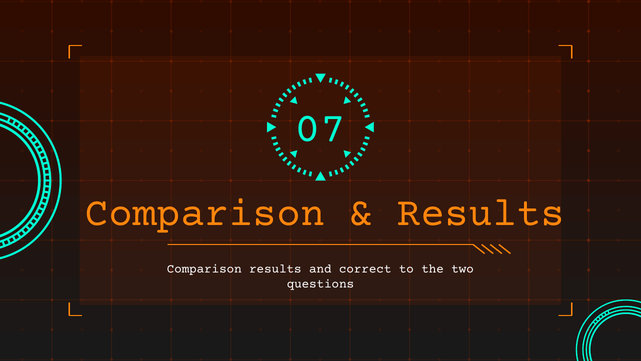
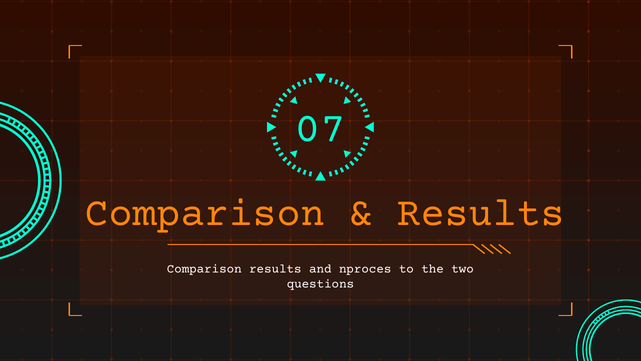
correct: correct -> nproces
